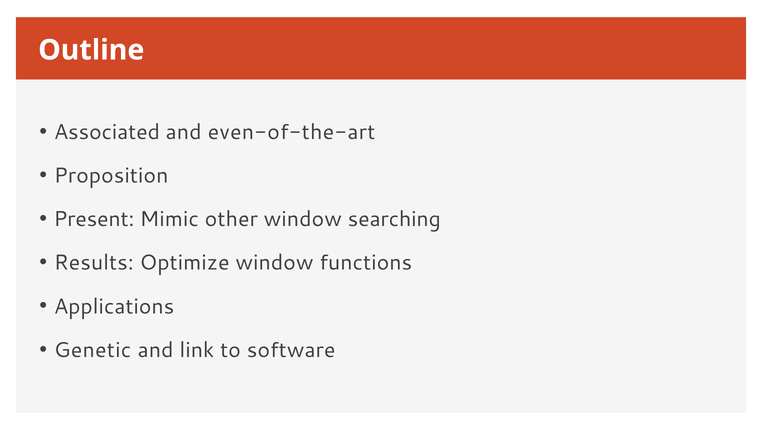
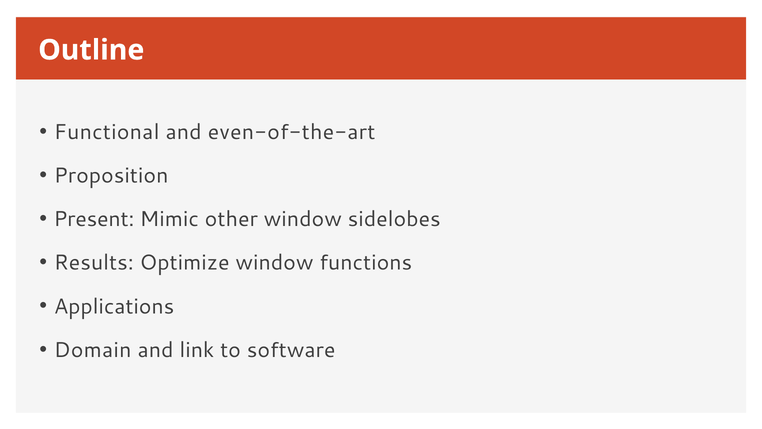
Associated: Associated -> Functional
searching: searching -> sidelobes
Genetic: Genetic -> Domain
